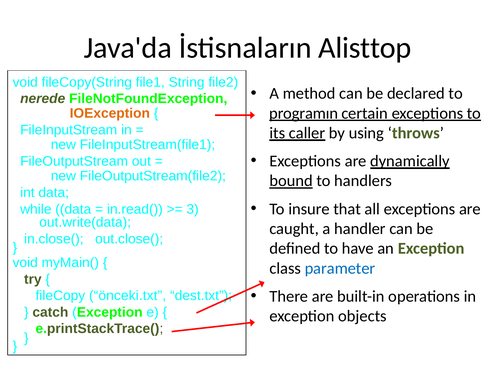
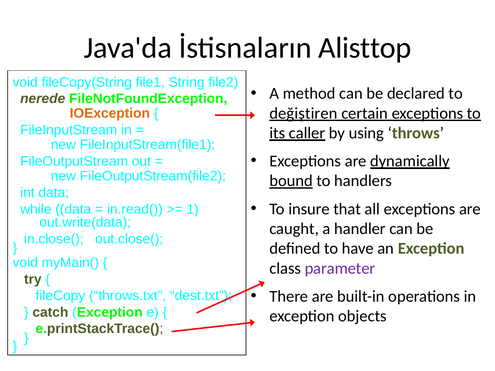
programın: programın -> değiştiren
3: 3 -> 1
parameter colour: blue -> purple
önceki.txt: önceki.txt -> throws.txt
